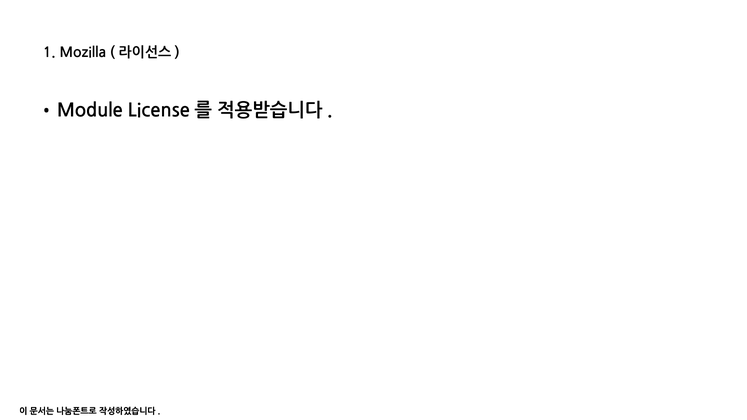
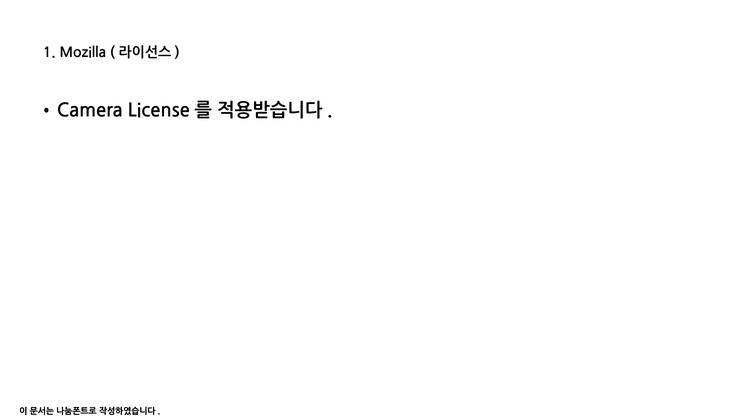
Module: Module -> Camera
